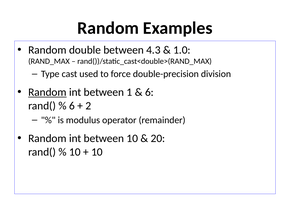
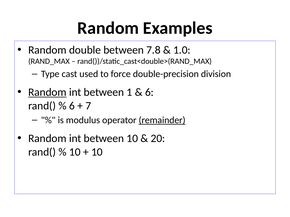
4.3: 4.3 -> 7.8
2: 2 -> 7
remainder underline: none -> present
